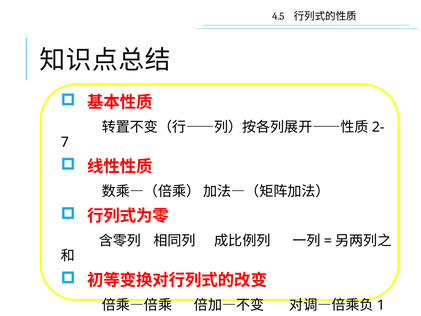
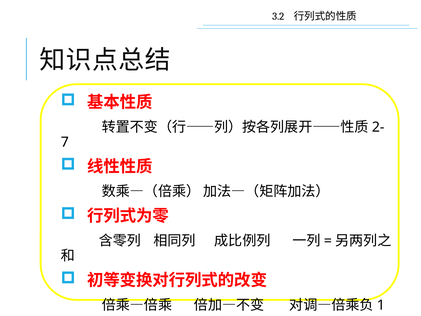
4.5: 4.5 -> 3.2
